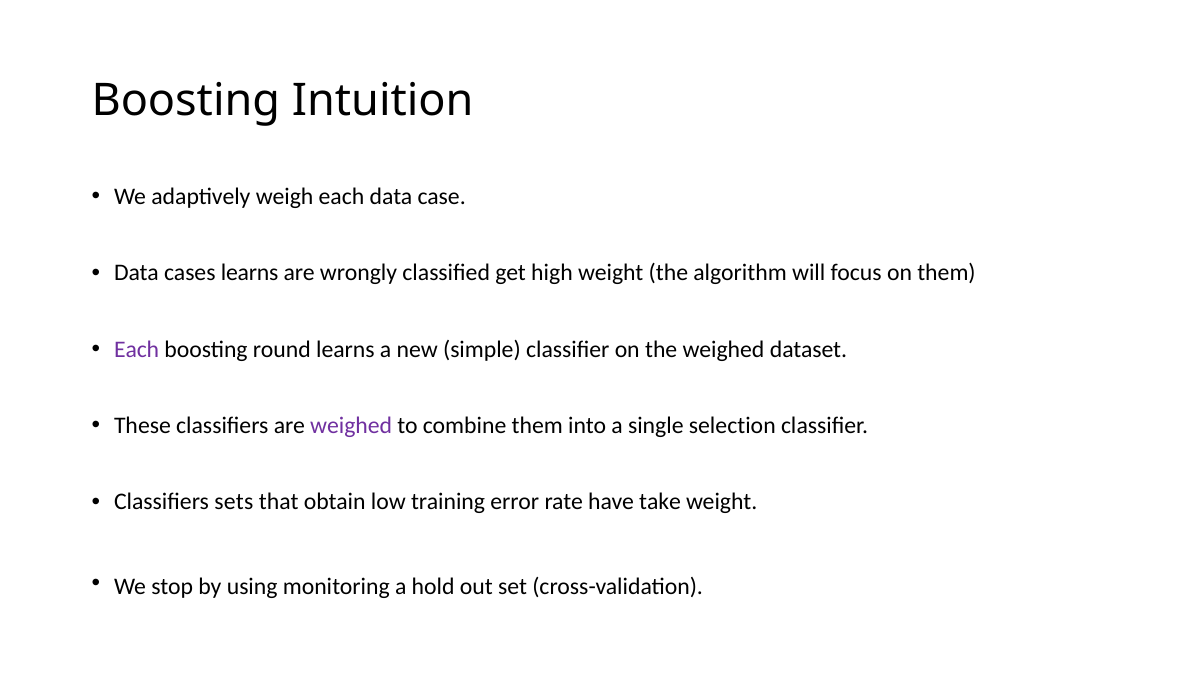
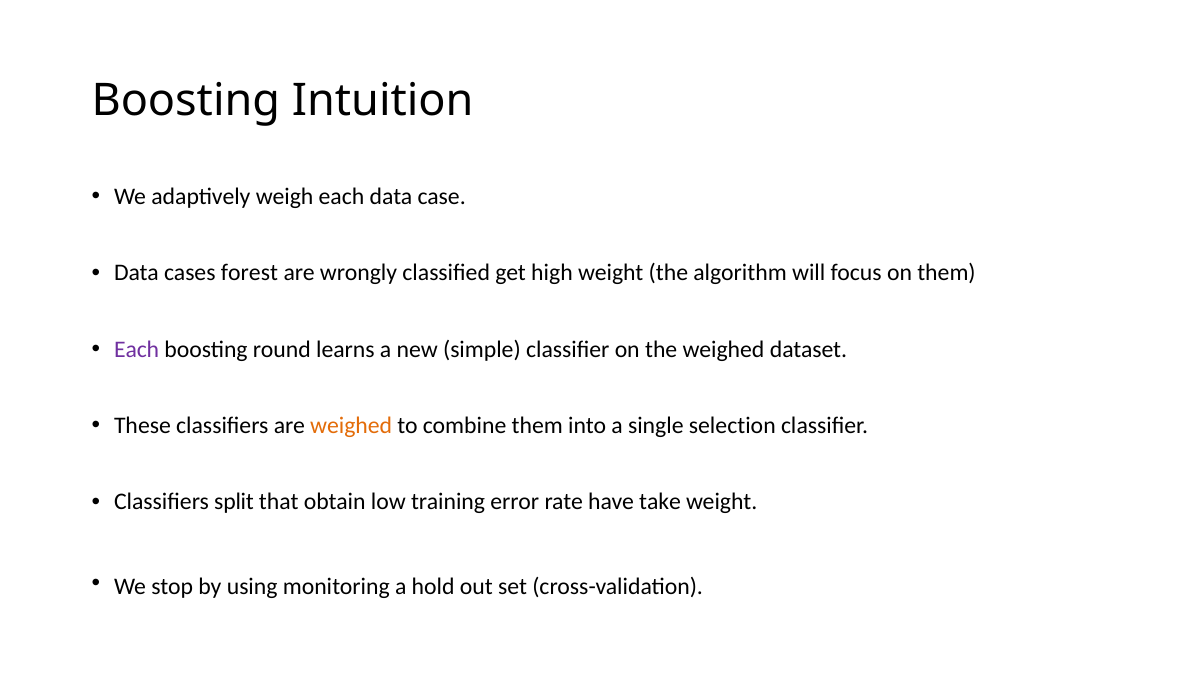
cases learns: learns -> forest
weighed at (351, 426) colour: purple -> orange
sets: sets -> split
